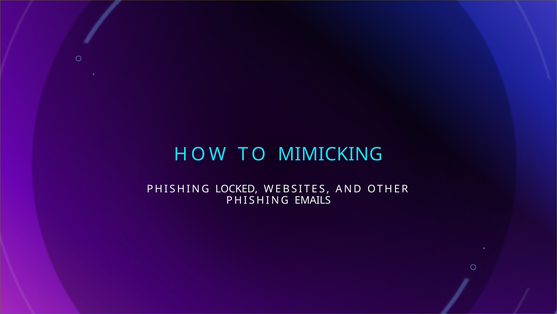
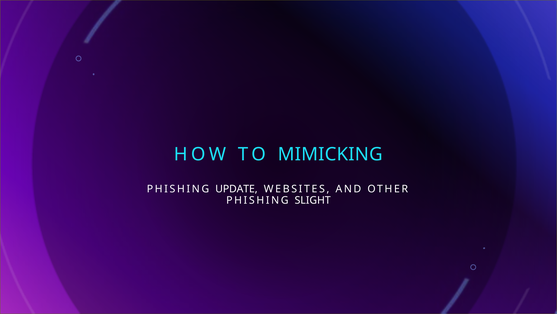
LOCKED: LOCKED -> UPDATE
EMAILS: EMAILS -> SLIGHT
